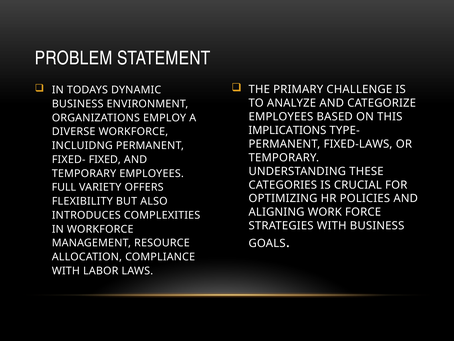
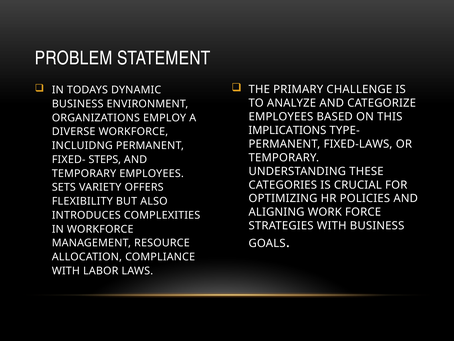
FIXED: FIXED -> STEPS
FULL: FULL -> SETS
